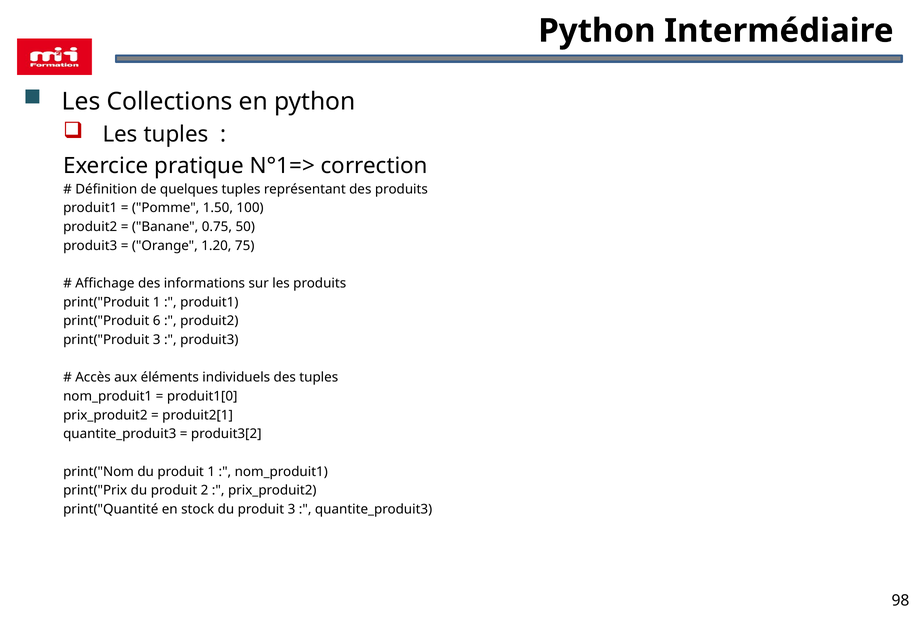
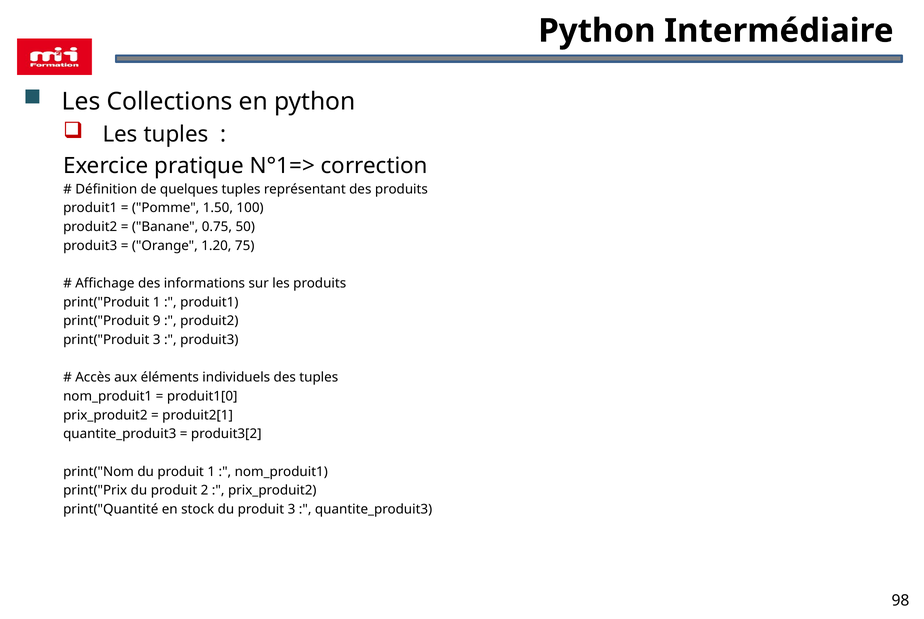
6: 6 -> 9
